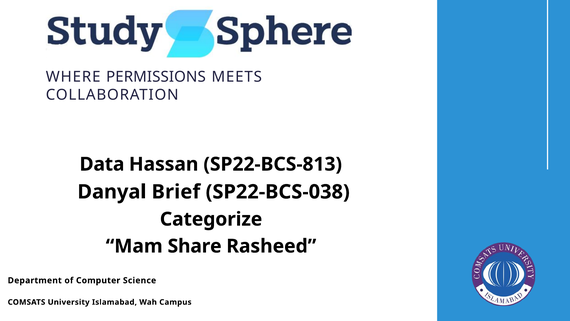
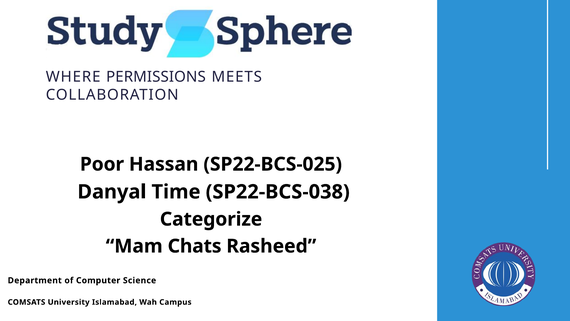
Data: Data -> Poor
SP22-BCS-813: SP22-BCS-813 -> SP22-BCS-025
Brief: Brief -> Time
Share: Share -> Chats
